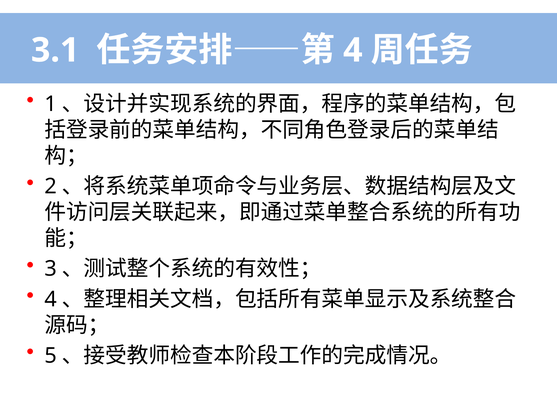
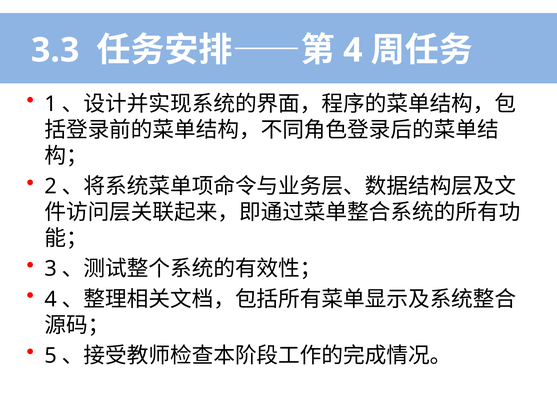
3.1: 3.1 -> 3.3
